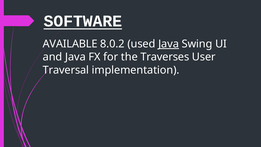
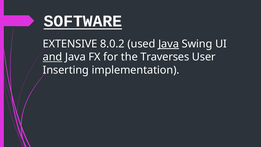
AVAILABLE: AVAILABLE -> EXTENSIVE
and underline: none -> present
Traversal: Traversal -> Inserting
